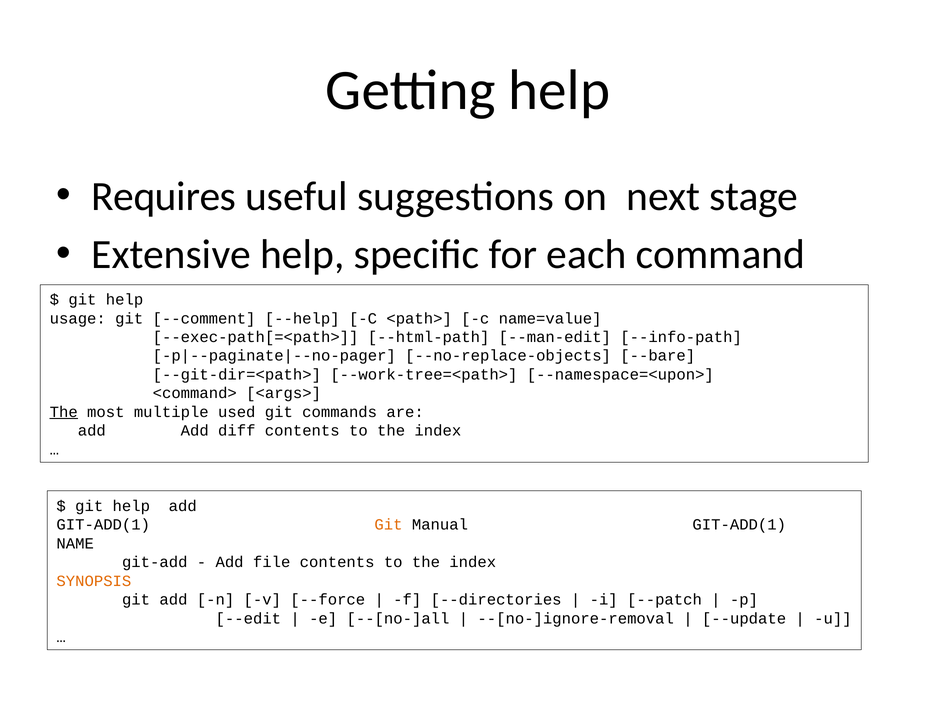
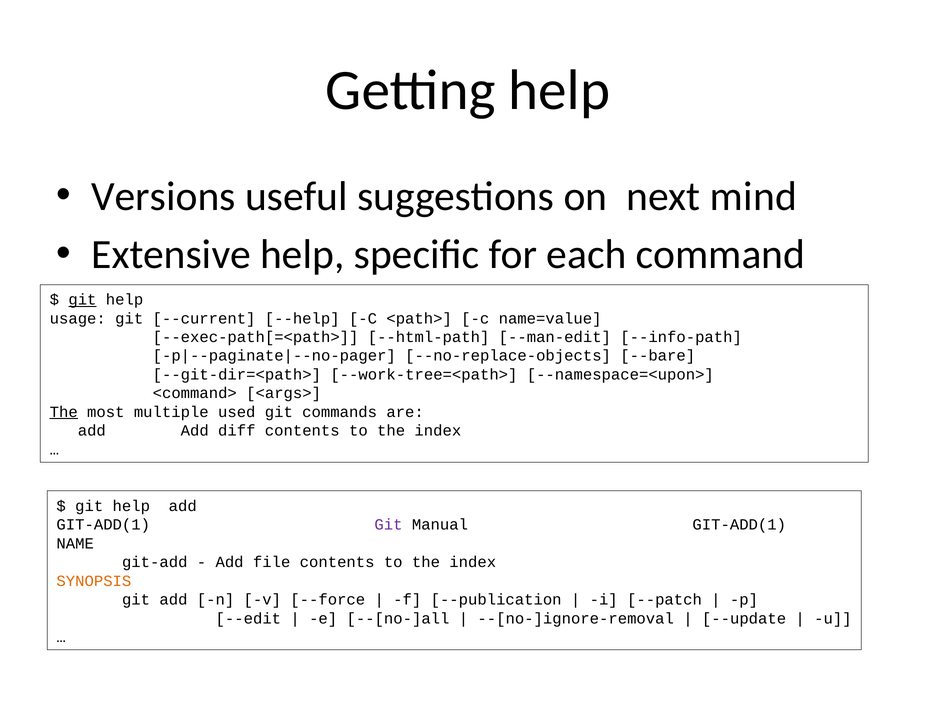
Requires: Requires -> Versions
stage: stage -> mind
git at (82, 300) underline: none -> present
--comment: --comment -> --current
Git at (389, 525) colour: orange -> purple
--directories: --directories -> --publication
